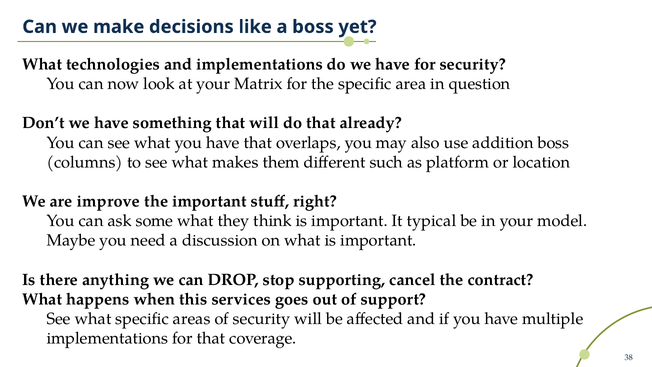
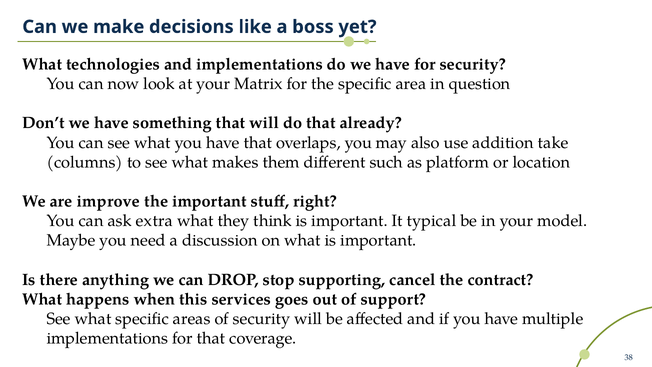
addition boss: boss -> take
some: some -> extra
